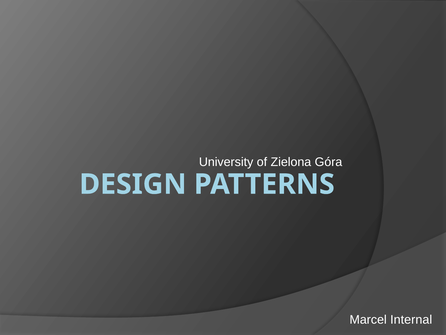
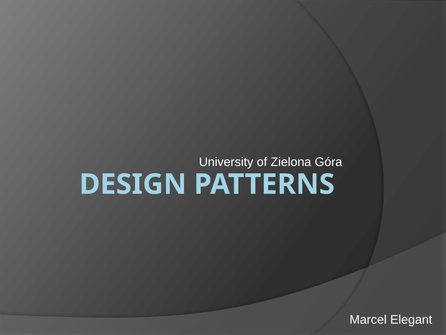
Internal: Internal -> Elegant
